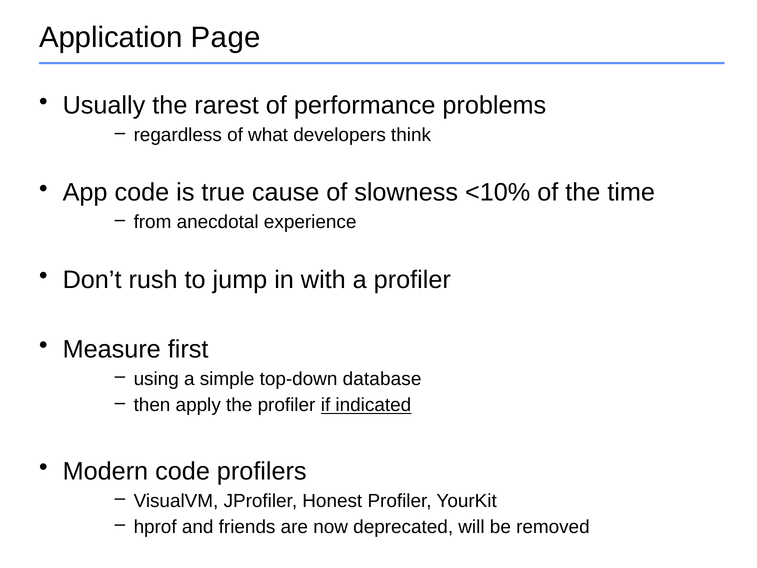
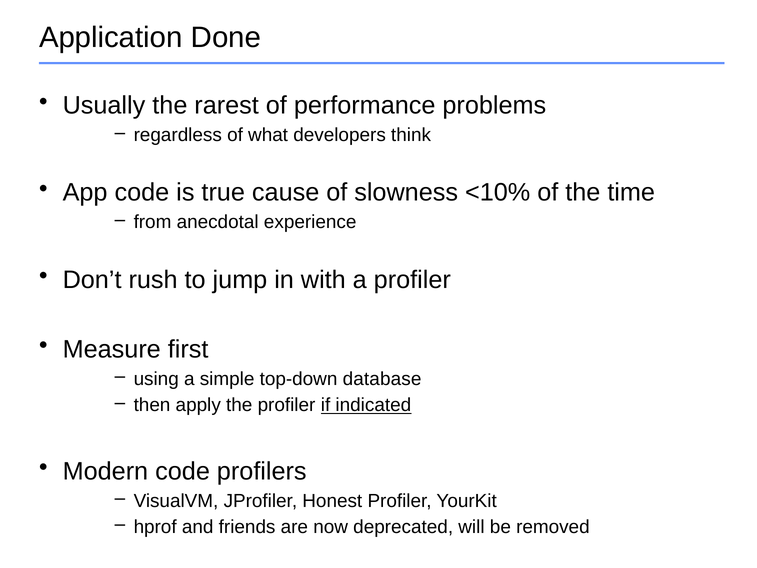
Page: Page -> Done
